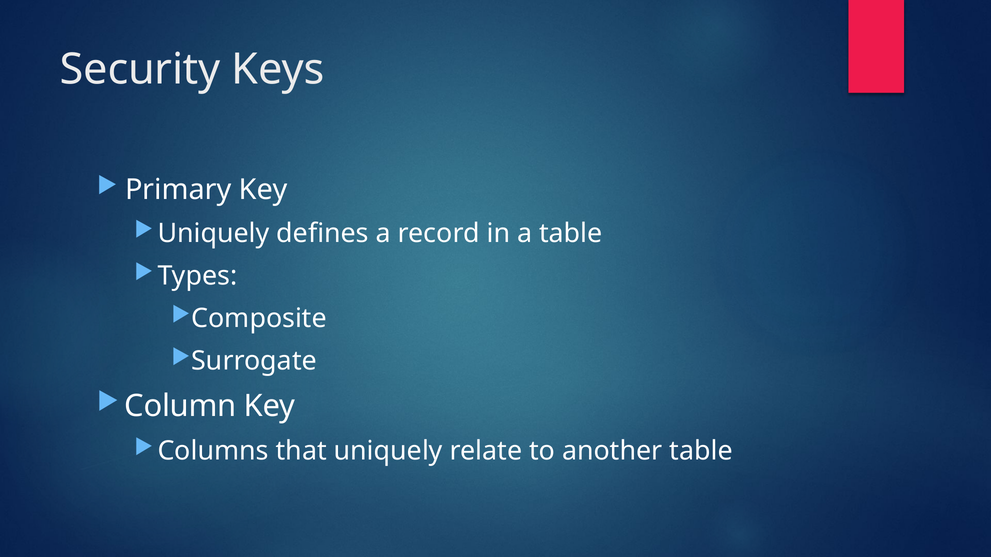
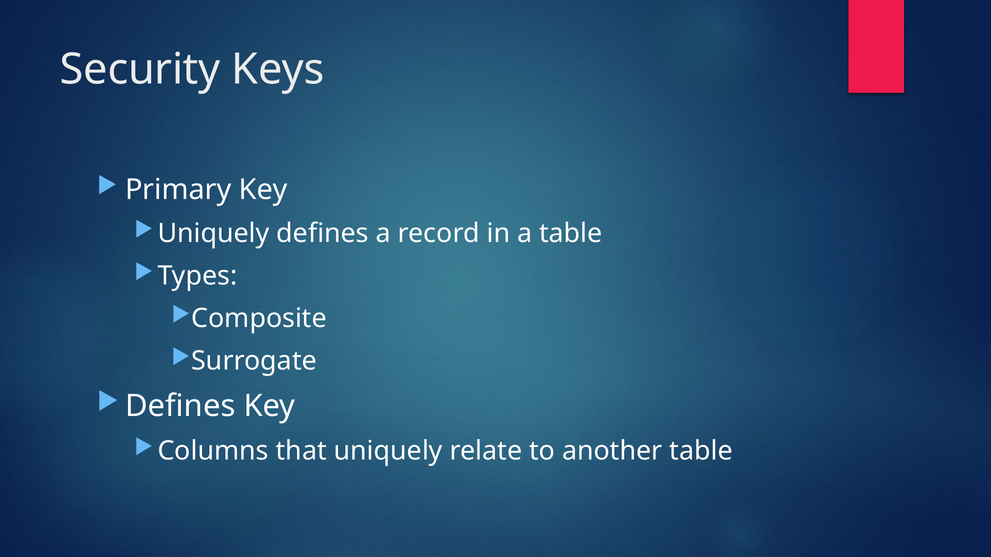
Column at (180, 406): Column -> Defines
